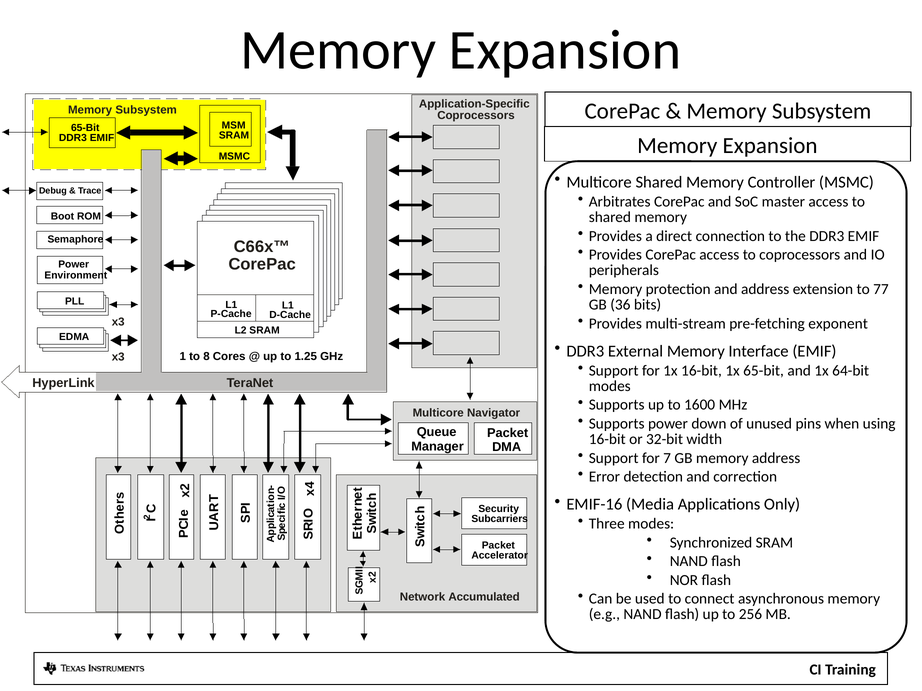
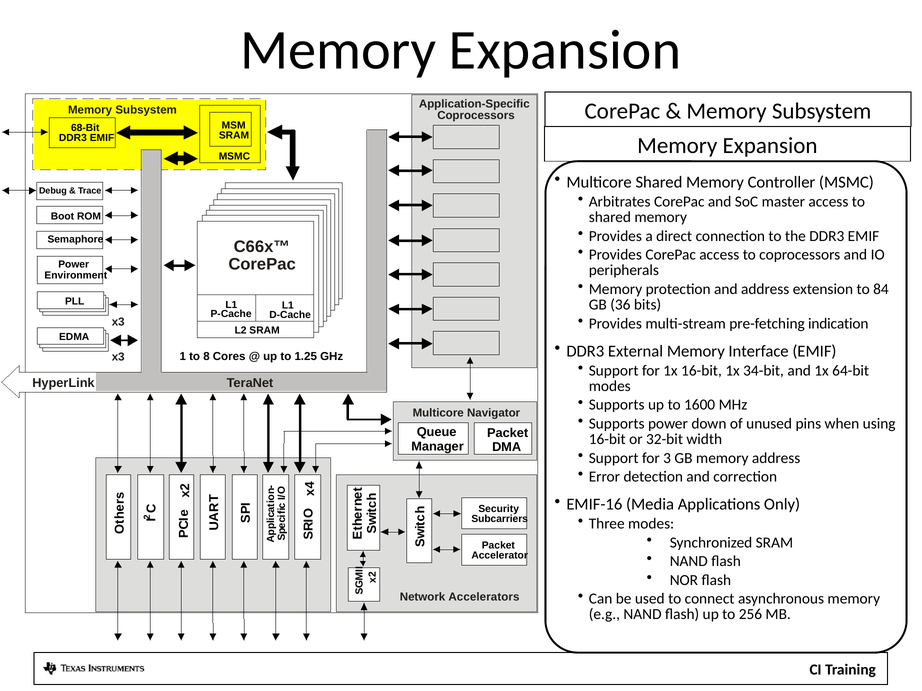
65-Bit at (85, 128): 65-Bit -> 68-Bit
77: 77 -> 84
exponent: exponent -> indication
1x 65-bit: 65-bit -> 34-bit
7: 7 -> 3
Accumulated: Accumulated -> Accelerators
